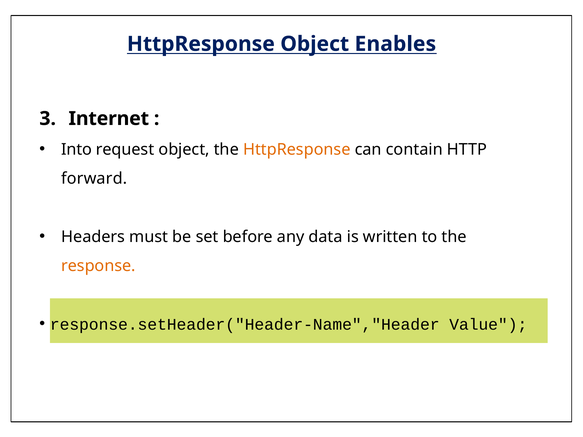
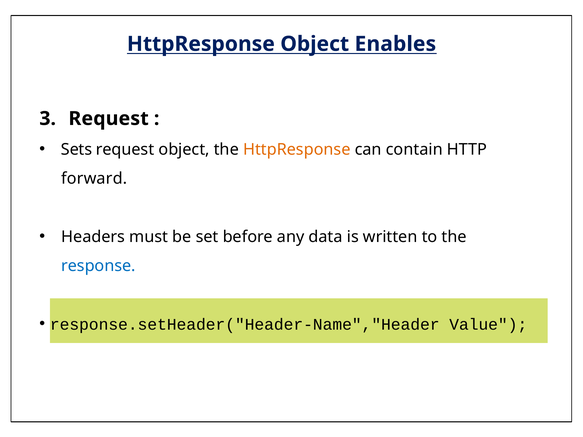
Internet at (109, 119): Internet -> Request
Into: Into -> Sets
response at (98, 266) colour: orange -> blue
